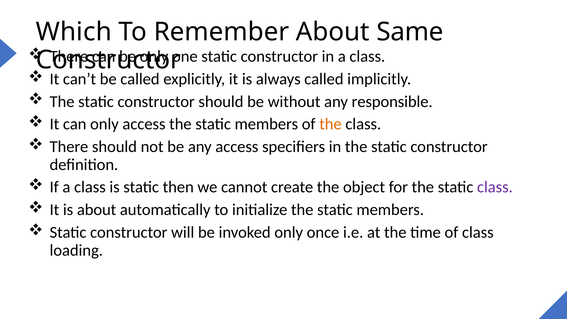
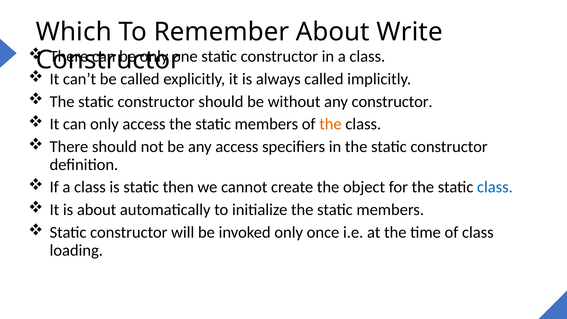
Same: Same -> Write
any responsible: responsible -> constructor
class at (495, 187) colour: purple -> blue
